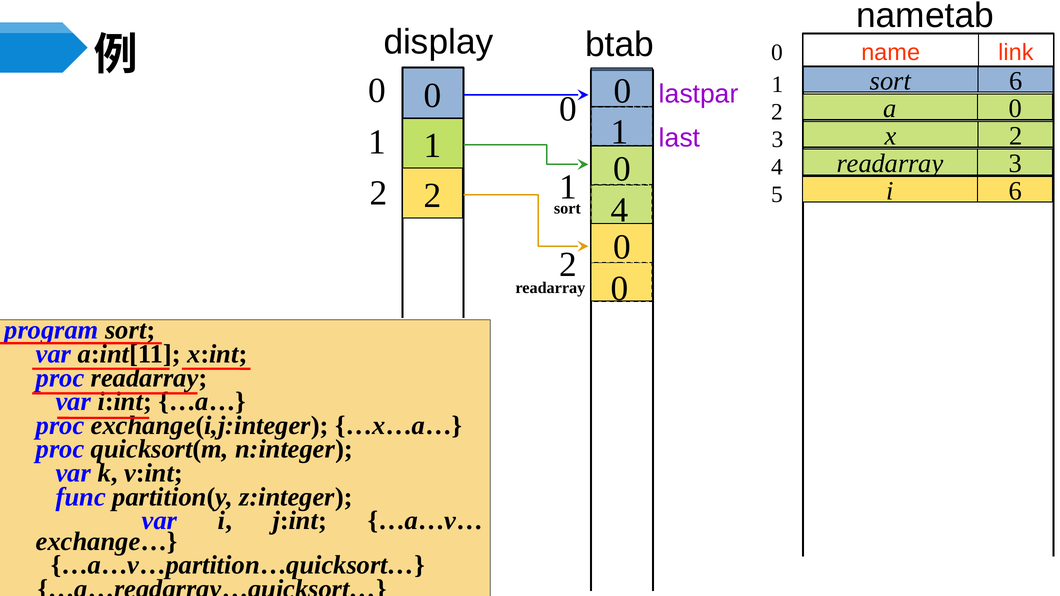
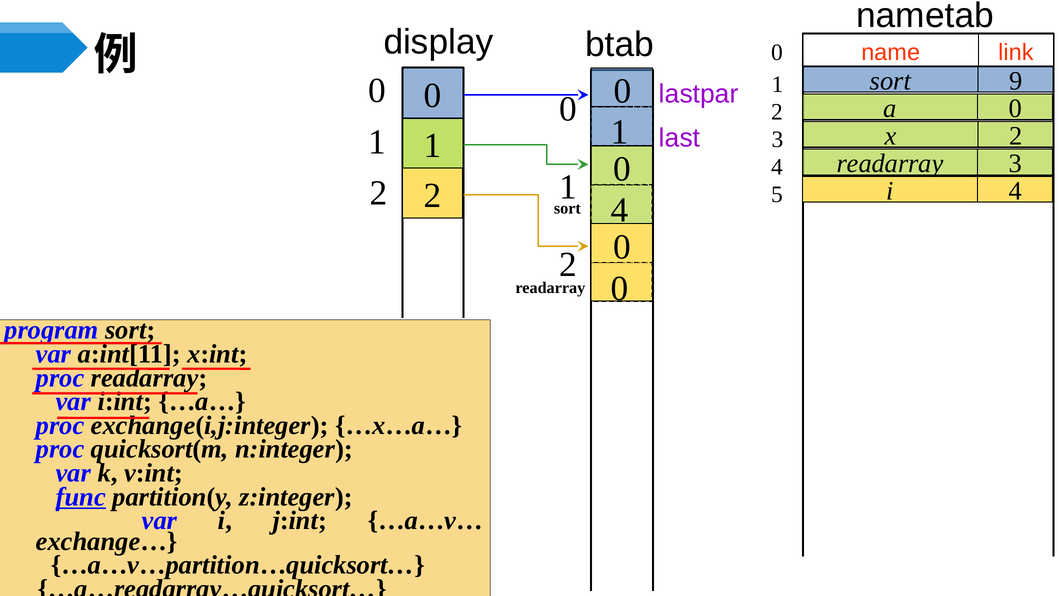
1 6: 6 -> 9
5 6: 6 -> 4
func underline: none -> present
